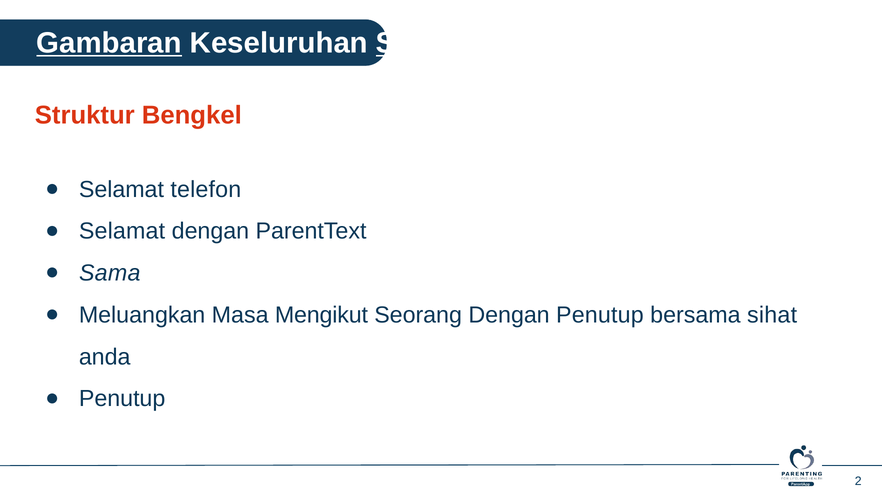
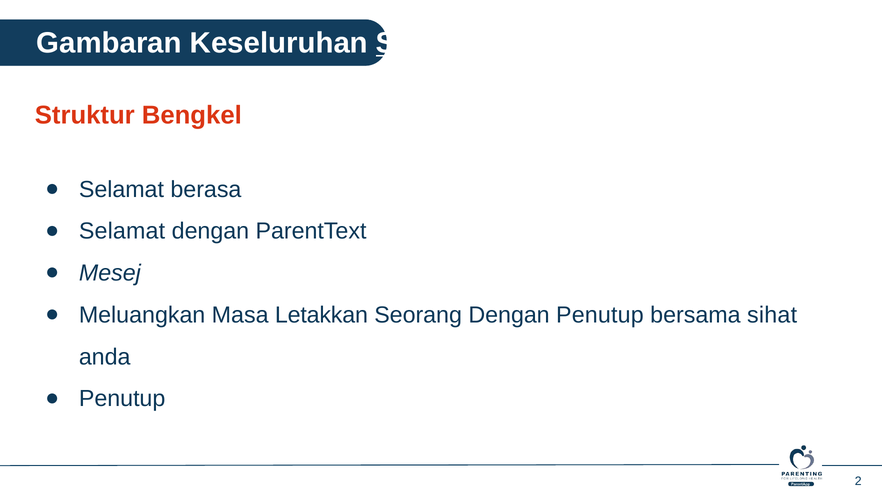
Gambaran underline: present -> none
telefon: telefon -> berasa
Sama: Sama -> Mesej
Mengikut: Mengikut -> Letakkan
